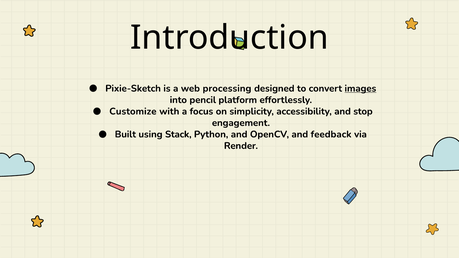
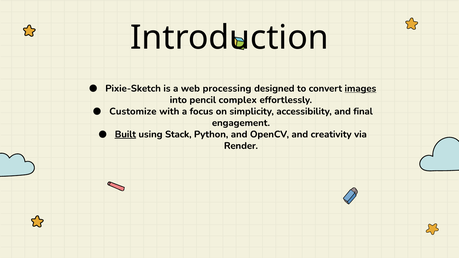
platform: platform -> complex
stop: stop -> final
Built underline: none -> present
feedback: feedback -> creativity
